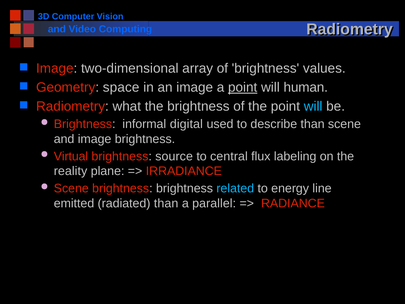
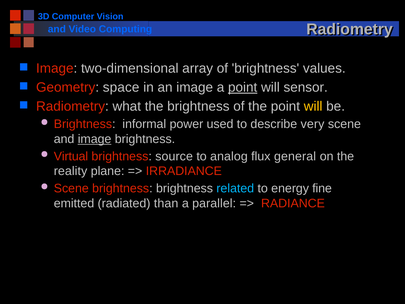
human: human -> sensor
will at (313, 106) colour: light blue -> yellow
digital: digital -> power
describe than: than -> very
image at (95, 139) underline: none -> present
central: central -> analog
labeling: labeling -> general
line: line -> fine
